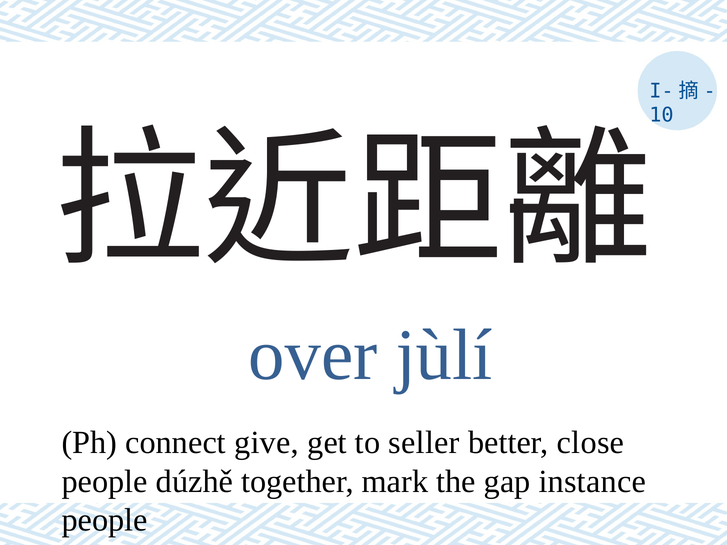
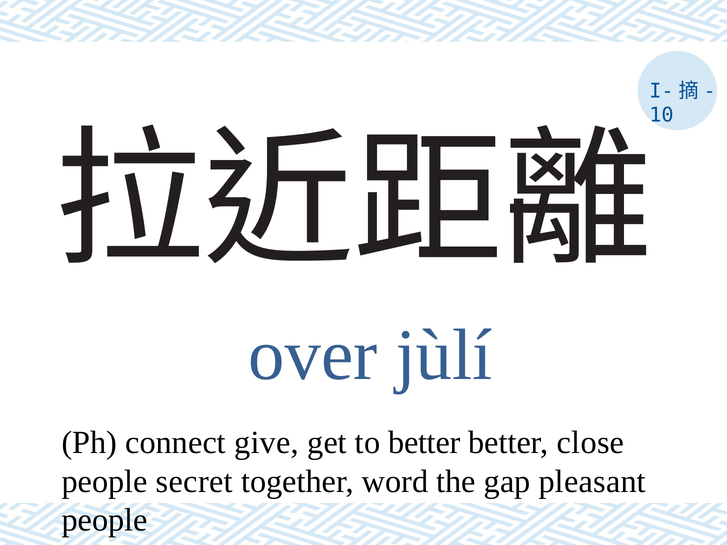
to seller: seller -> better
dúzhě: dúzhě -> secret
mark: mark -> word
instance: instance -> pleasant
